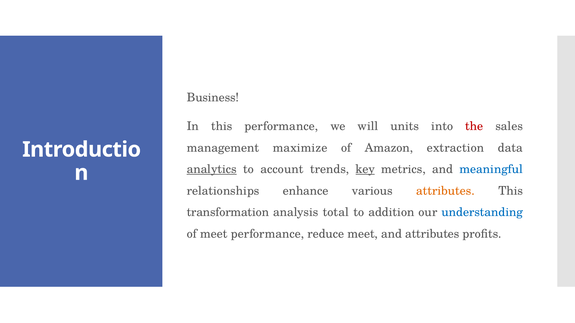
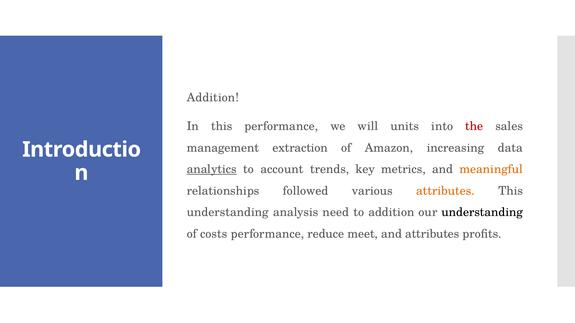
Business at (213, 98): Business -> Addition
maximize: maximize -> extraction
extraction: extraction -> increasing
key underline: present -> none
meaningful colour: blue -> orange
enhance: enhance -> followed
transformation at (228, 213): transformation -> understanding
total: total -> need
understanding at (482, 213) colour: blue -> black
of meet: meet -> costs
